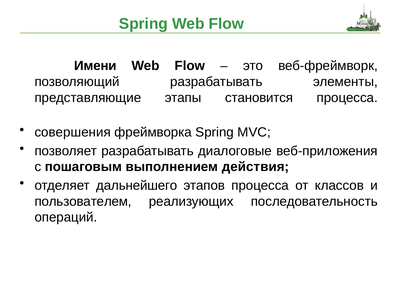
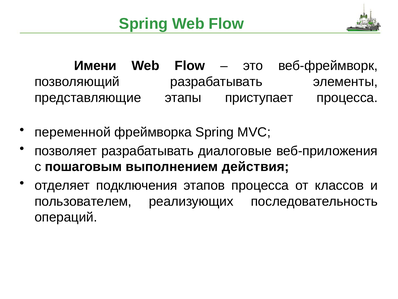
становится: становится -> приступает
совершения: совершения -> переменной
дальнейшего: дальнейшего -> подключения
